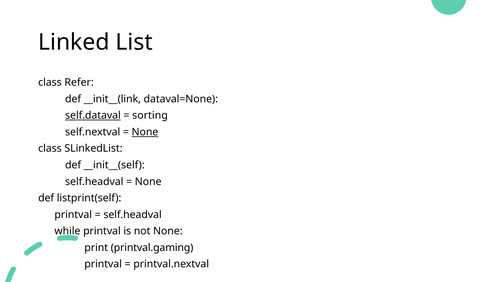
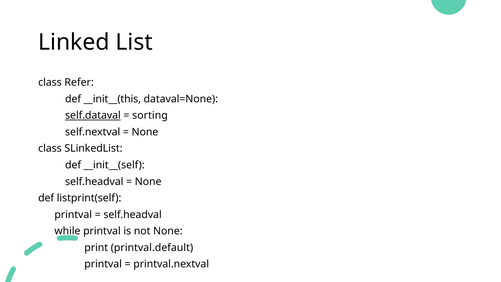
__init__(link: __init__(link -> __init__(this
None at (145, 132) underline: present -> none
printval.gaming: printval.gaming -> printval.default
